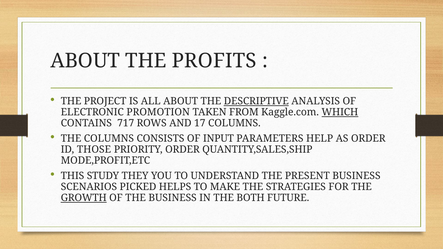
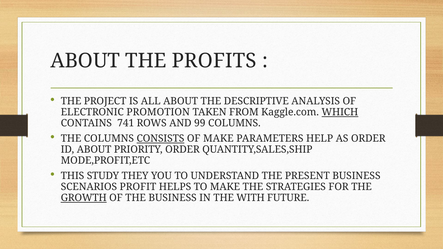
DESCRIPTIVE underline: present -> none
717: 717 -> 741
17: 17 -> 99
CONSISTS underline: none -> present
OF INPUT: INPUT -> MAKE
ID THOSE: THOSE -> ABOUT
PICKED: PICKED -> PROFIT
BOTH: BOTH -> WITH
